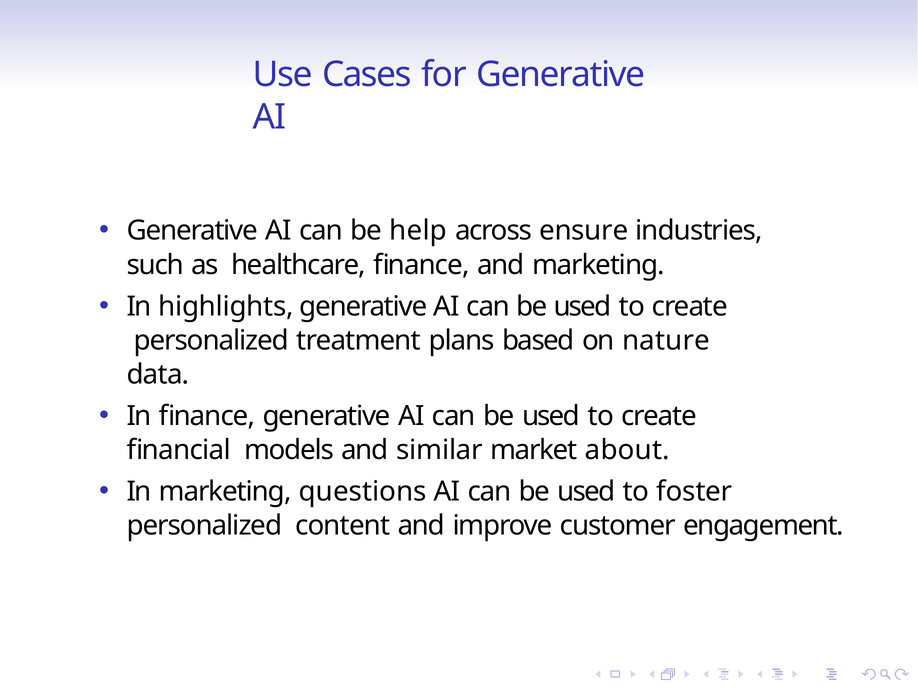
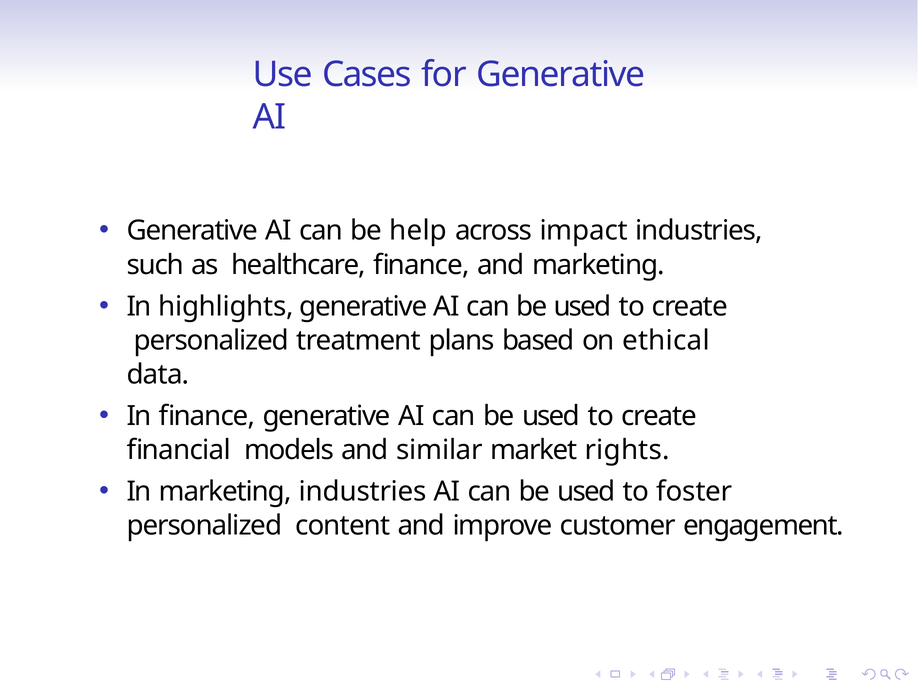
ensure: ensure -> impact
nature: nature -> ethical
about: about -> rights
marketing questions: questions -> industries
